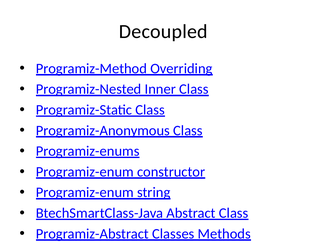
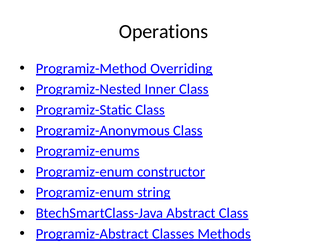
Decoupled: Decoupled -> Operations
